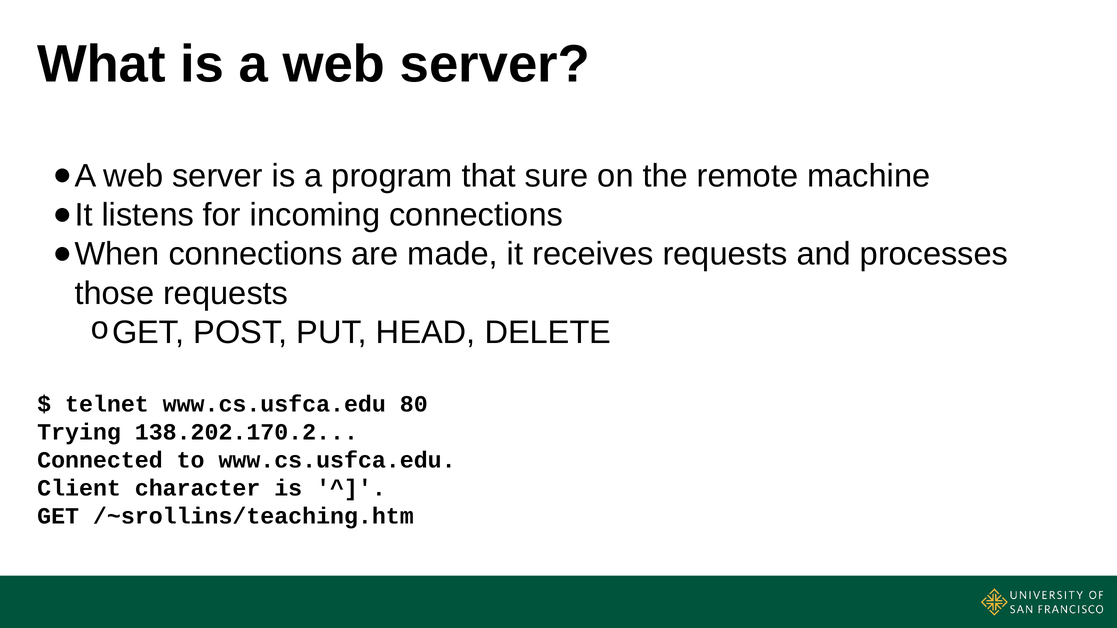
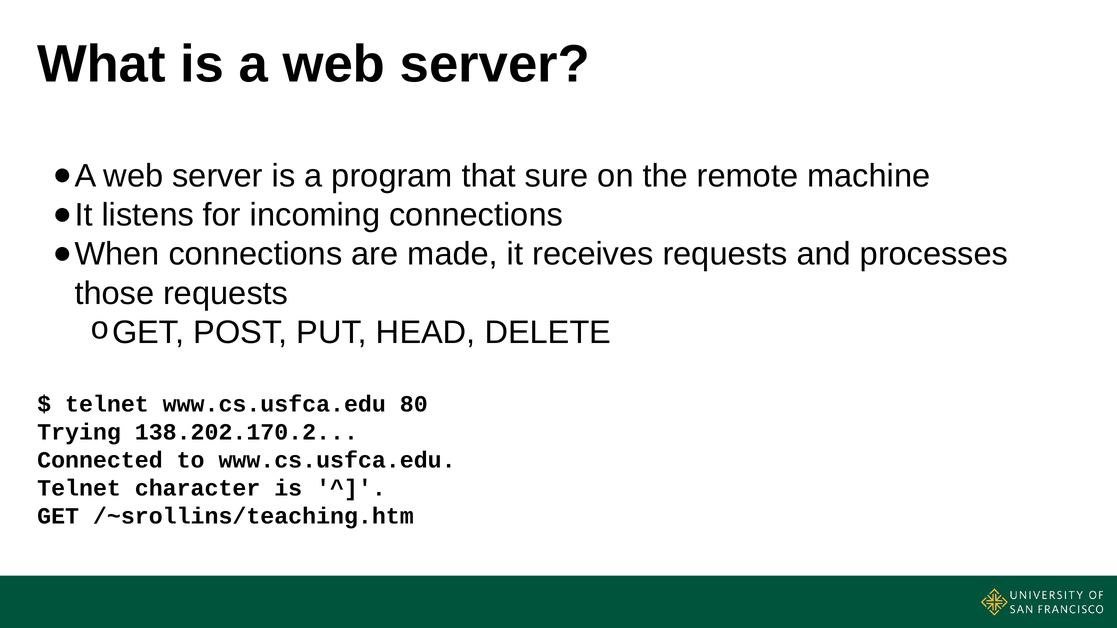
Client at (79, 488): Client -> Telnet
